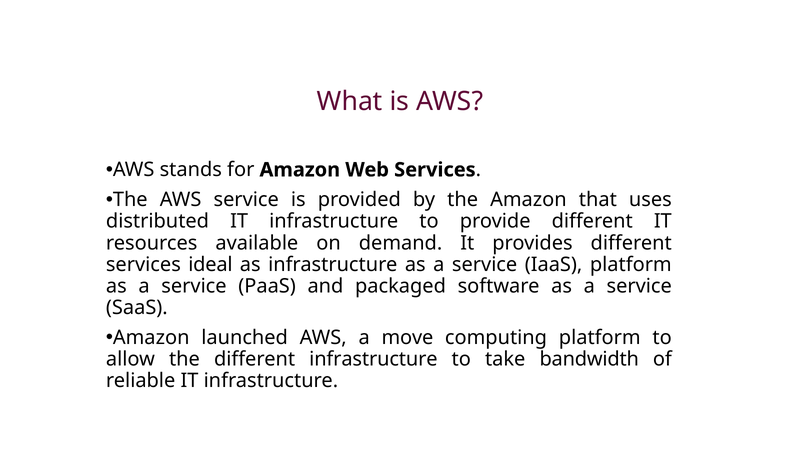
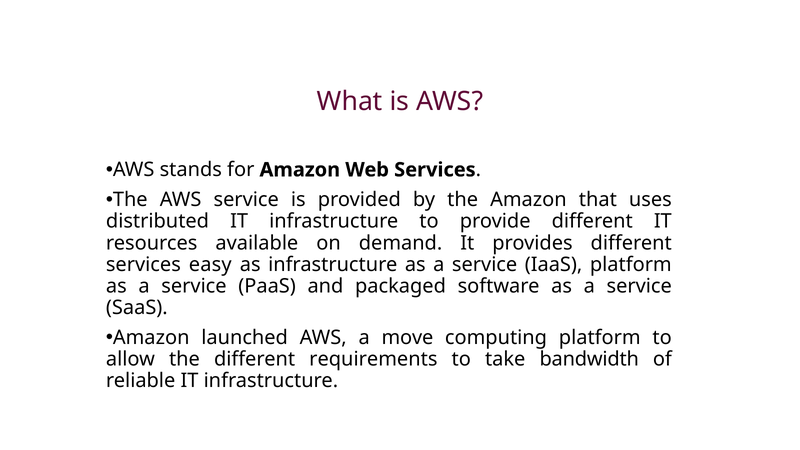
ideal: ideal -> easy
different infrastructure: infrastructure -> requirements
